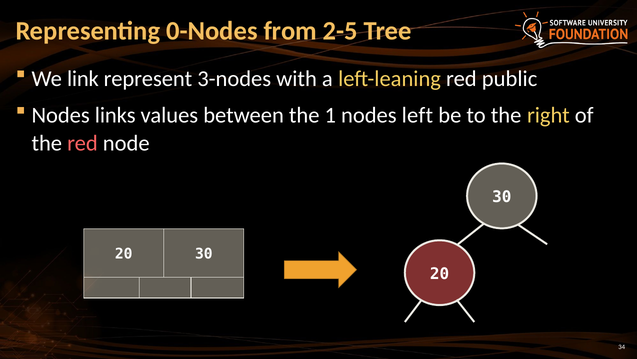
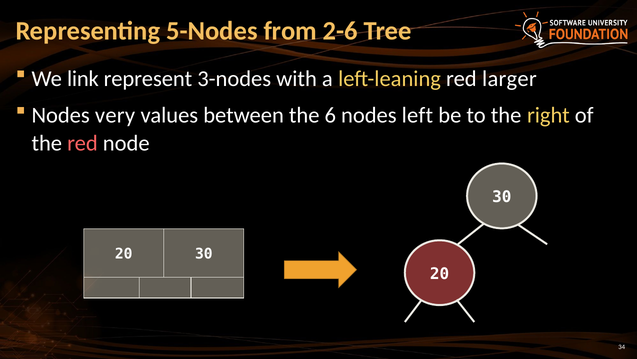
0-Nodes: 0-Nodes -> 5-Nodes
2-5: 2-5 -> 2-6
public: public -> larger
links: links -> very
1: 1 -> 6
